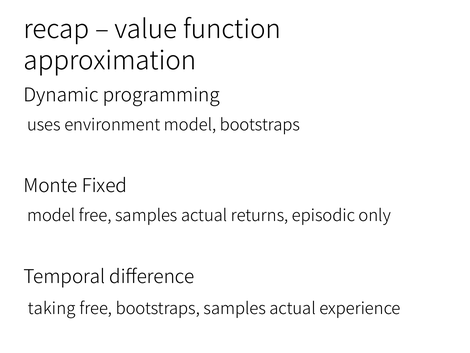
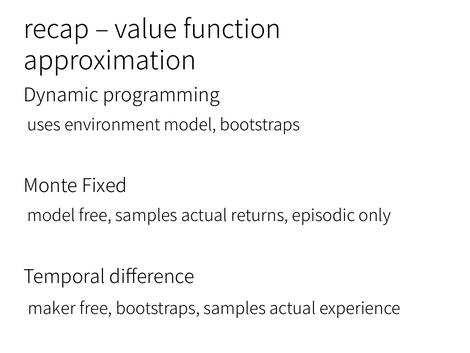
taking: taking -> maker
